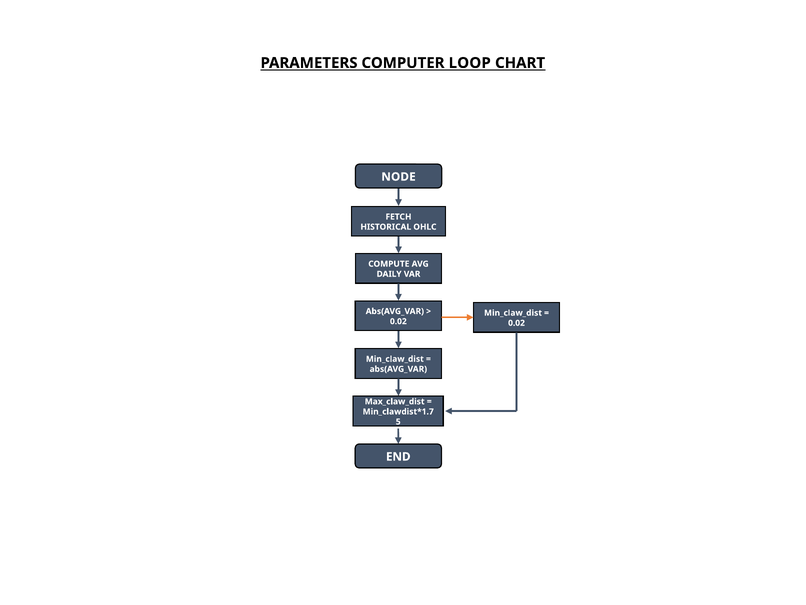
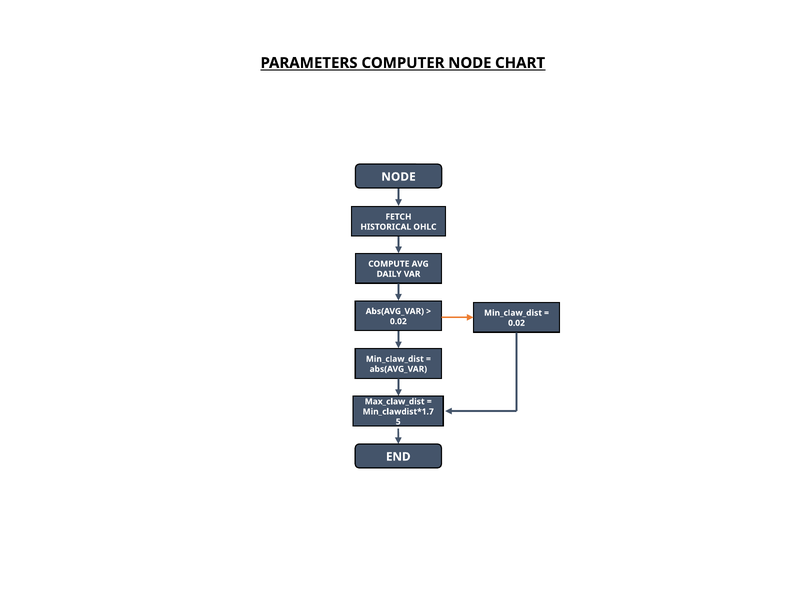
COMPUTER LOOP: LOOP -> NODE
